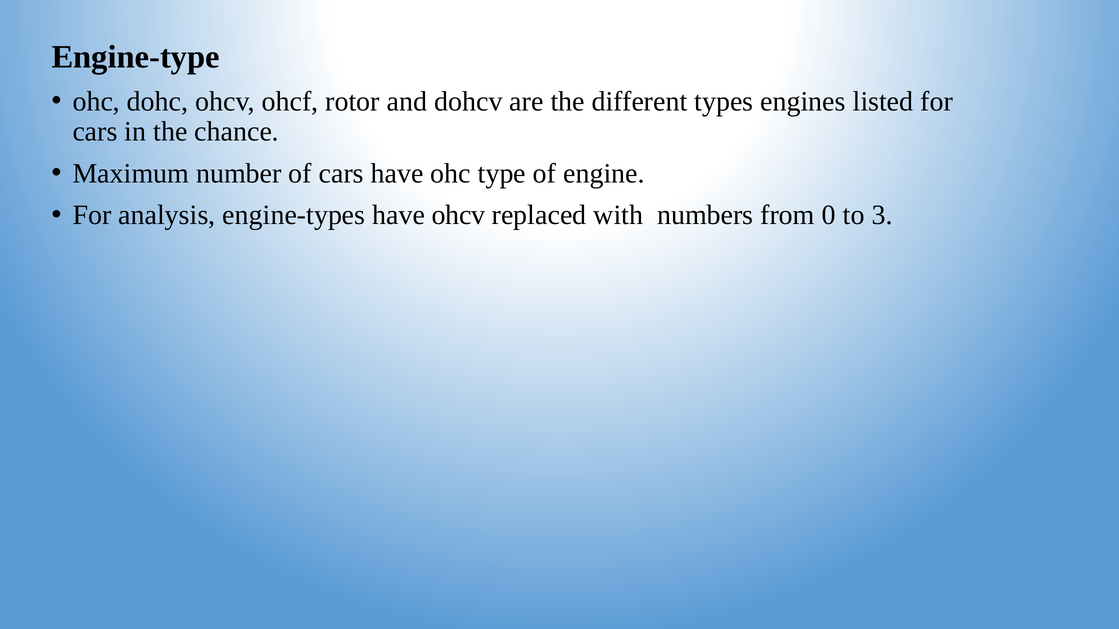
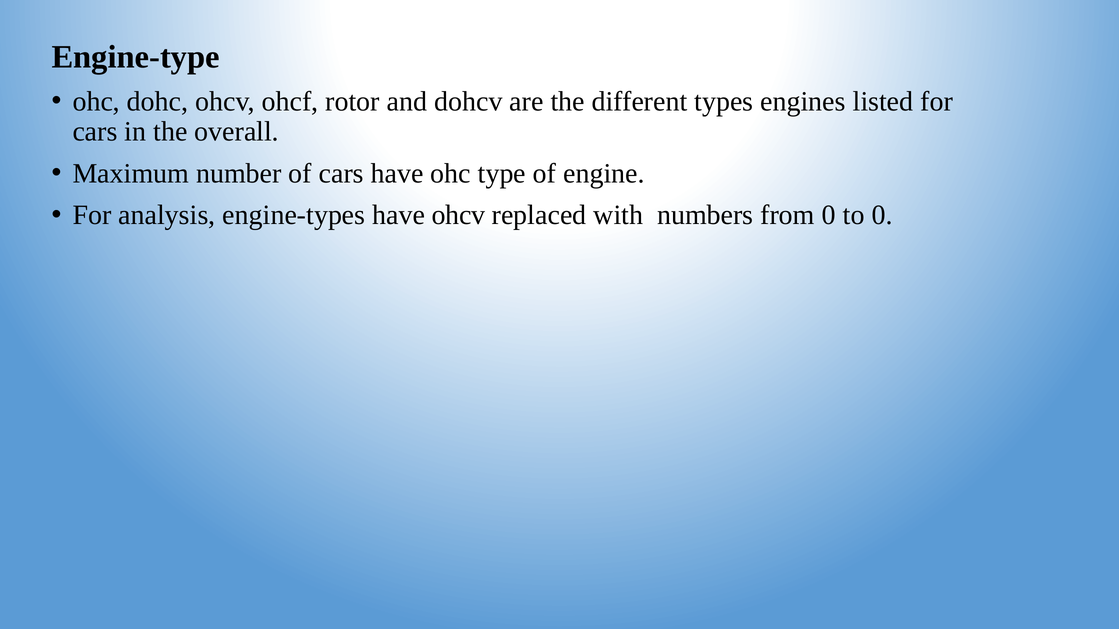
chance: chance -> overall
to 3: 3 -> 0
